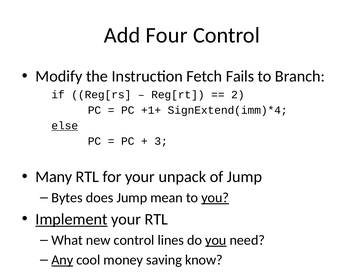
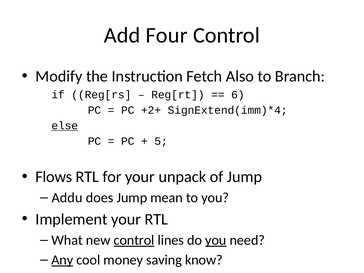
Fails: Fails -> Also
2: 2 -> 6
+1+: +1+ -> +2+
3: 3 -> 5
Many: Many -> Flows
Bytes: Bytes -> Addu
you at (215, 198) underline: present -> none
Implement underline: present -> none
control at (134, 240) underline: none -> present
